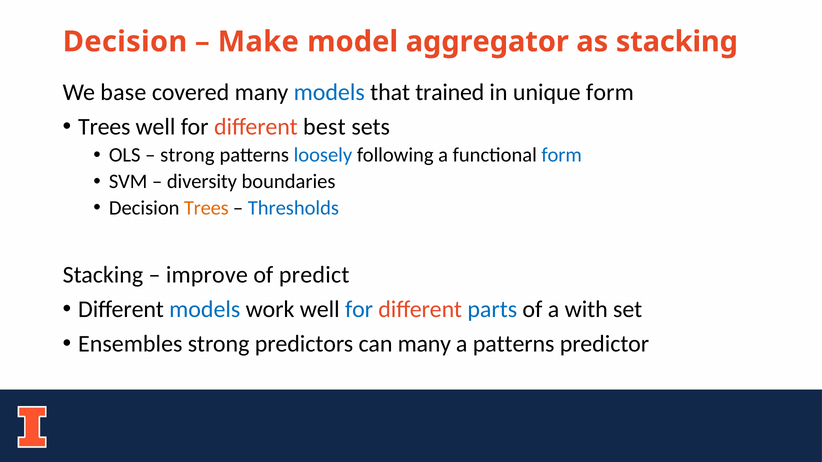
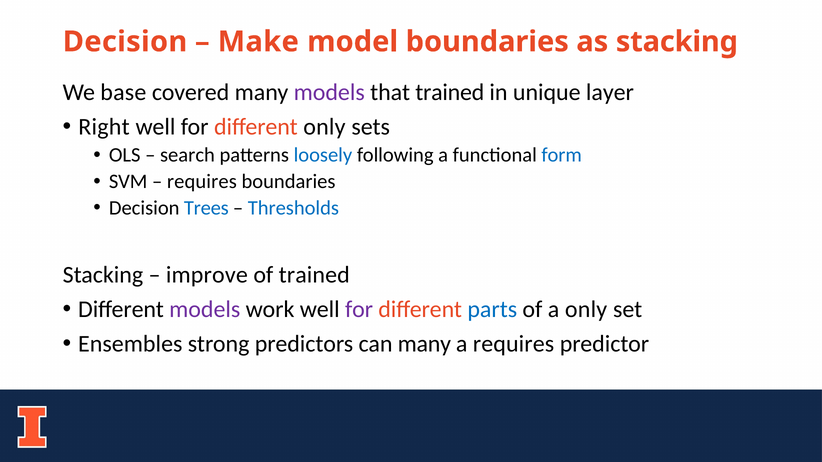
model aggregator: aggregator -> boundaries
models at (329, 92) colour: blue -> purple
unique form: form -> layer
Trees at (104, 127): Trees -> Right
different best: best -> only
strong at (187, 155): strong -> search
diversity at (202, 182): diversity -> requires
Trees at (206, 208) colour: orange -> blue
of predict: predict -> trained
models at (205, 310) colour: blue -> purple
for at (359, 310) colour: blue -> purple
a with: with -> only
a patterns: patterns -> requires
